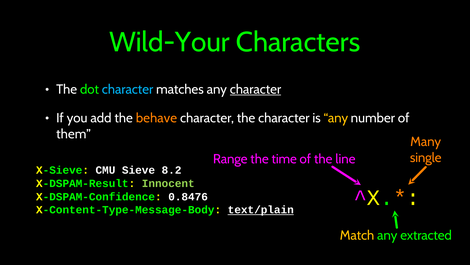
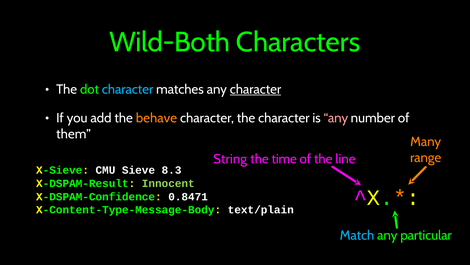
Wild-Your: Wild-Your -> Wild-Both
any at (336, 118) colour: yellow -> pink
single: single -> range
Range: Range -> String
8.2: 8.2 -> 8.3
0.8476: 0.8476 -> 0.8471
text/plain underline: present -> none
Match colour: yellow -> light blue
extracted: extracted -> particular
